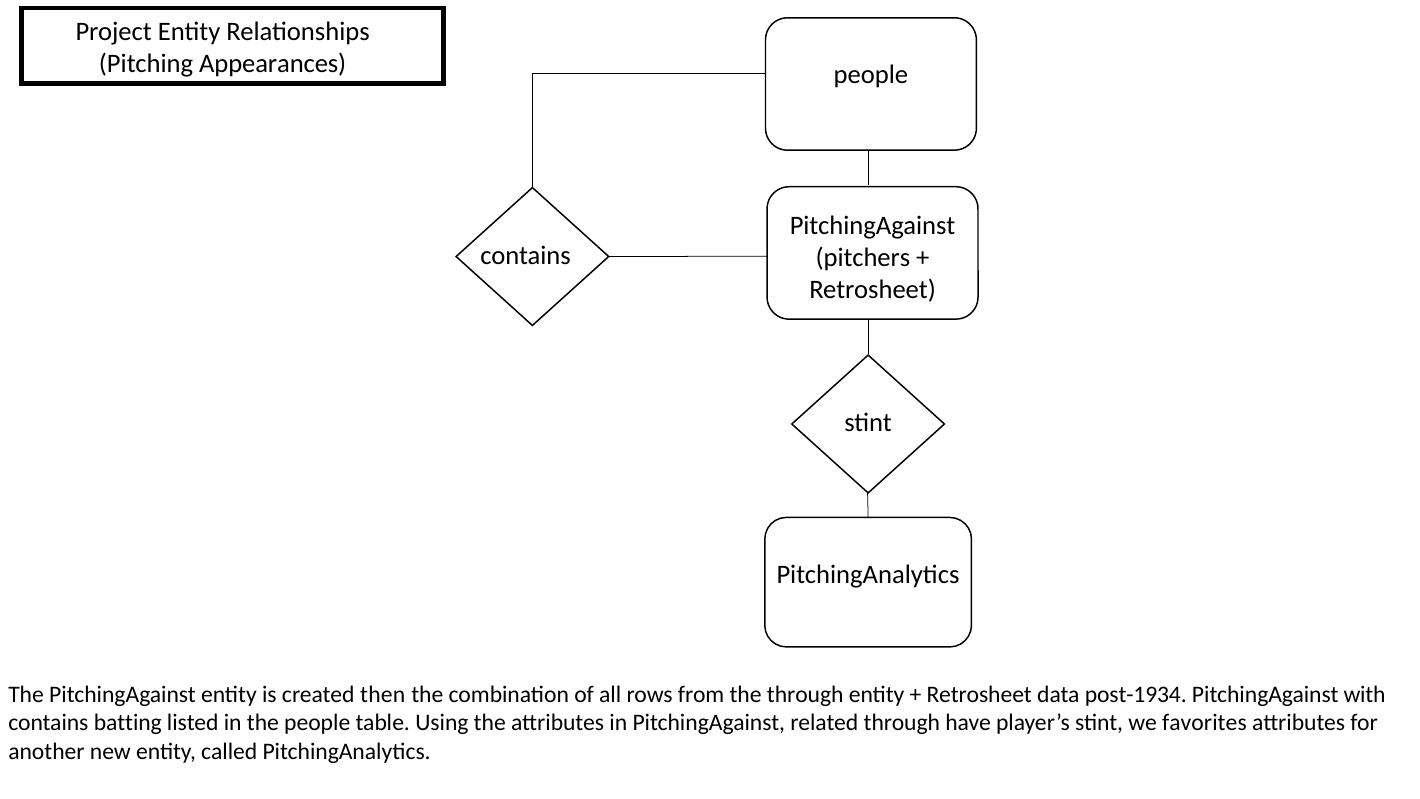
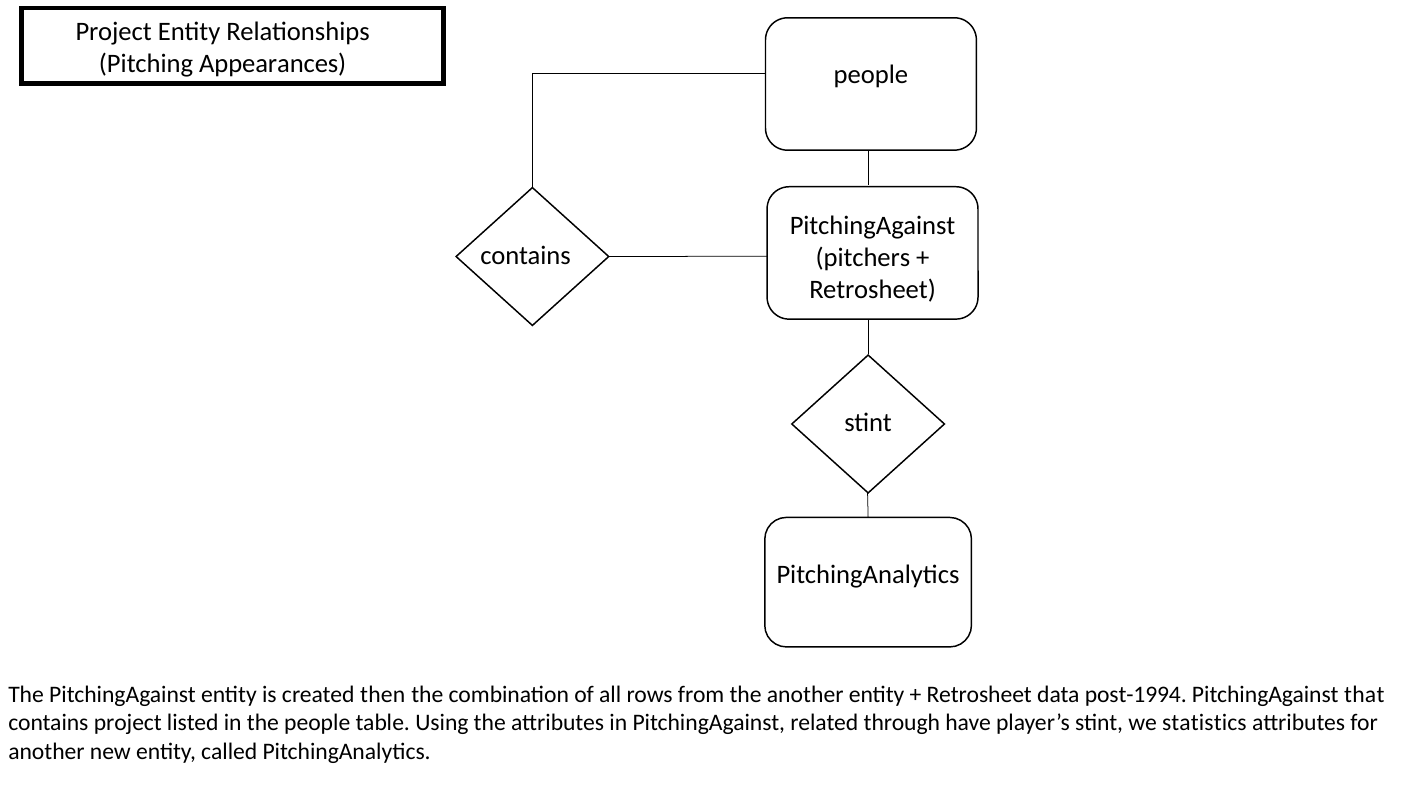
the through: through -> another
post-1934: post-1934 -> post-1994
with: with -> that
contains batting: batting -> project
favorites: favorites -> statistics
